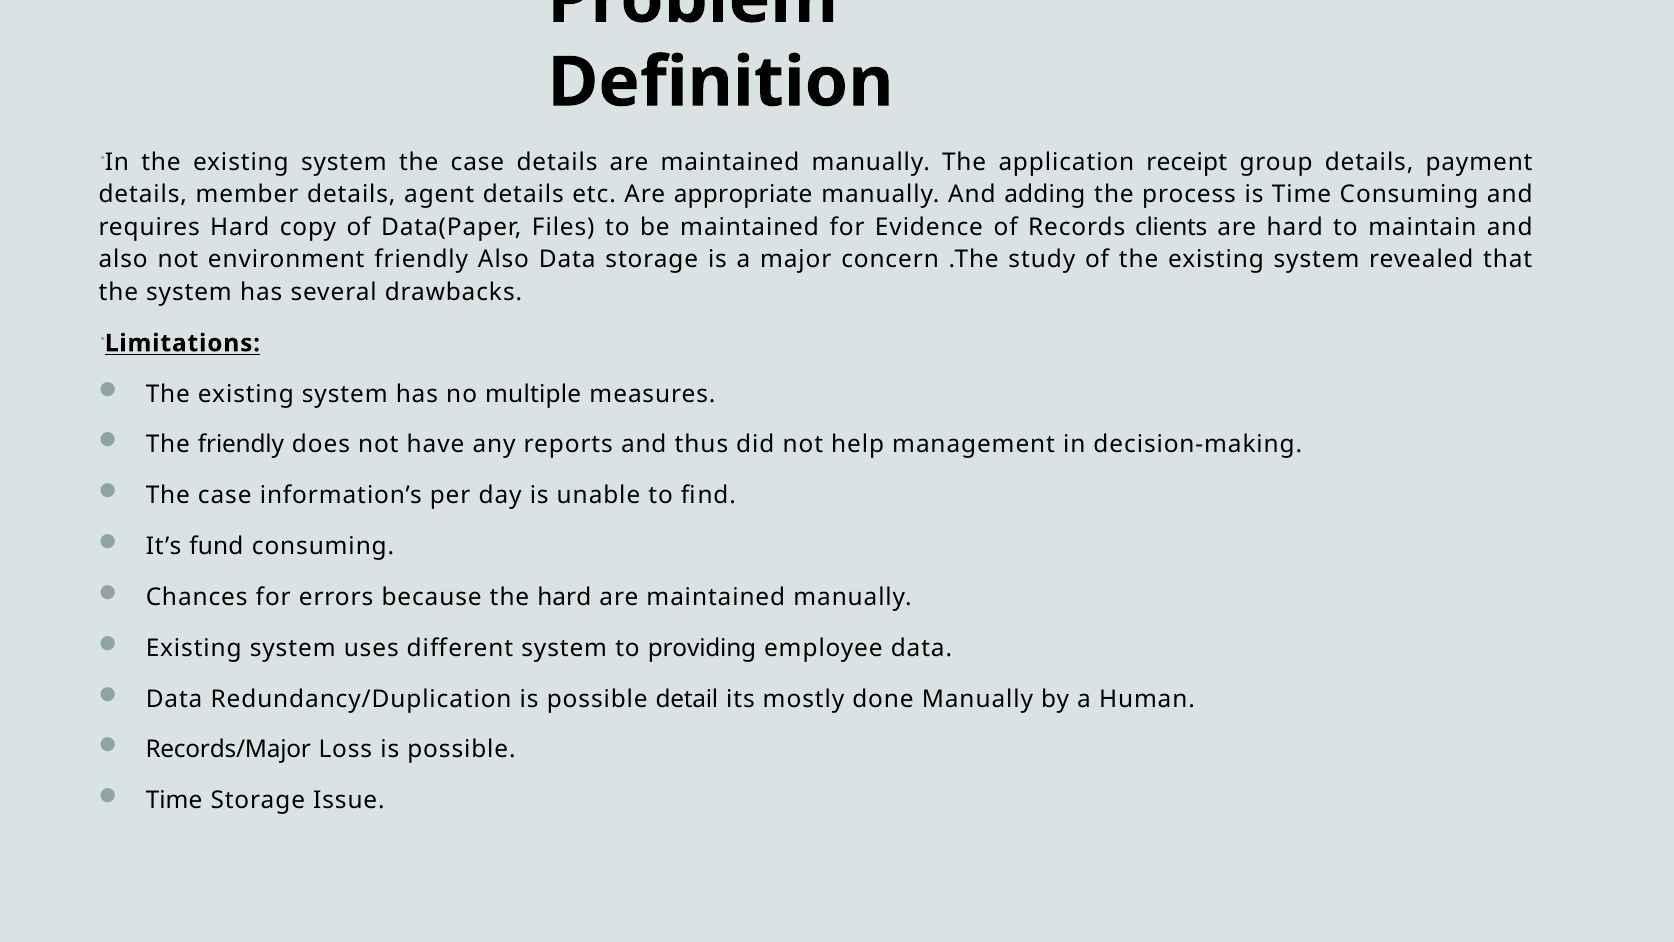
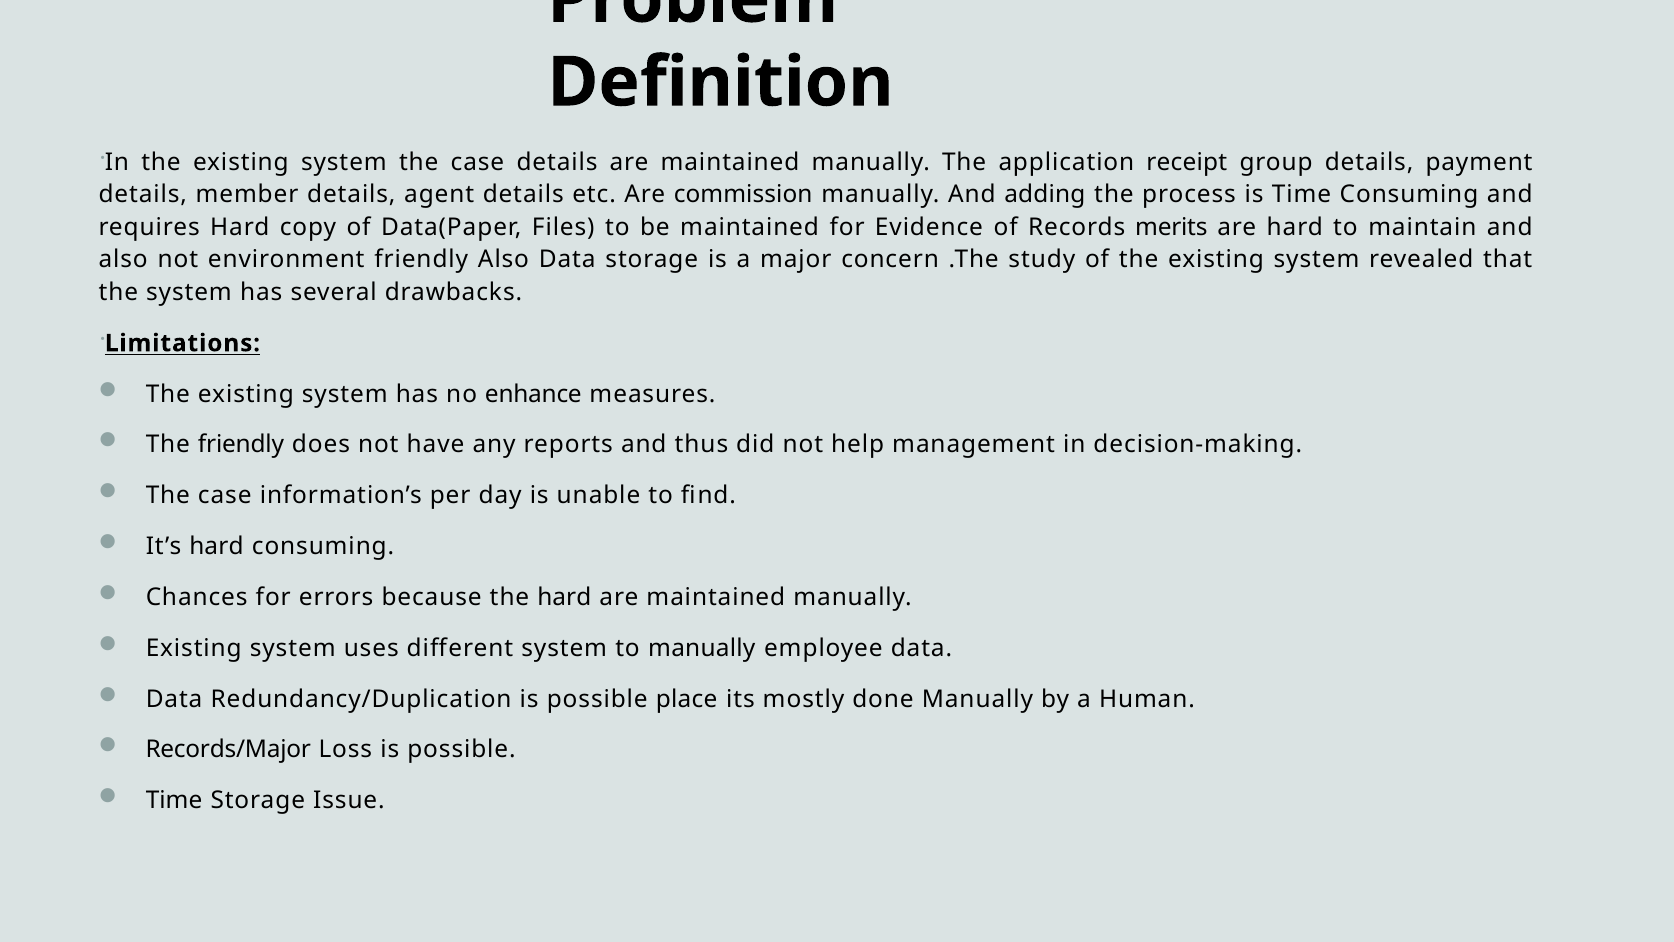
appropriate: appropriate -> commission
clients: clients -> merits
multiple: multiple -> enhance
It’s fund: fund -> hard
to providing: providing -> manually
detail: detail -> place
